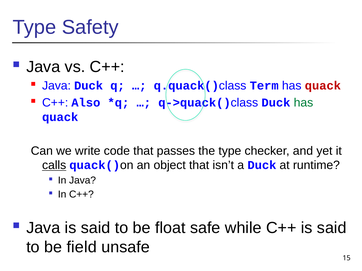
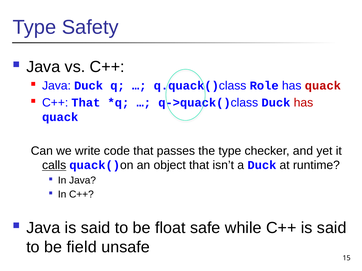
Term: Term -> Role
C++ Also: Also -> That
has at (303, 103) colour: green -> red
